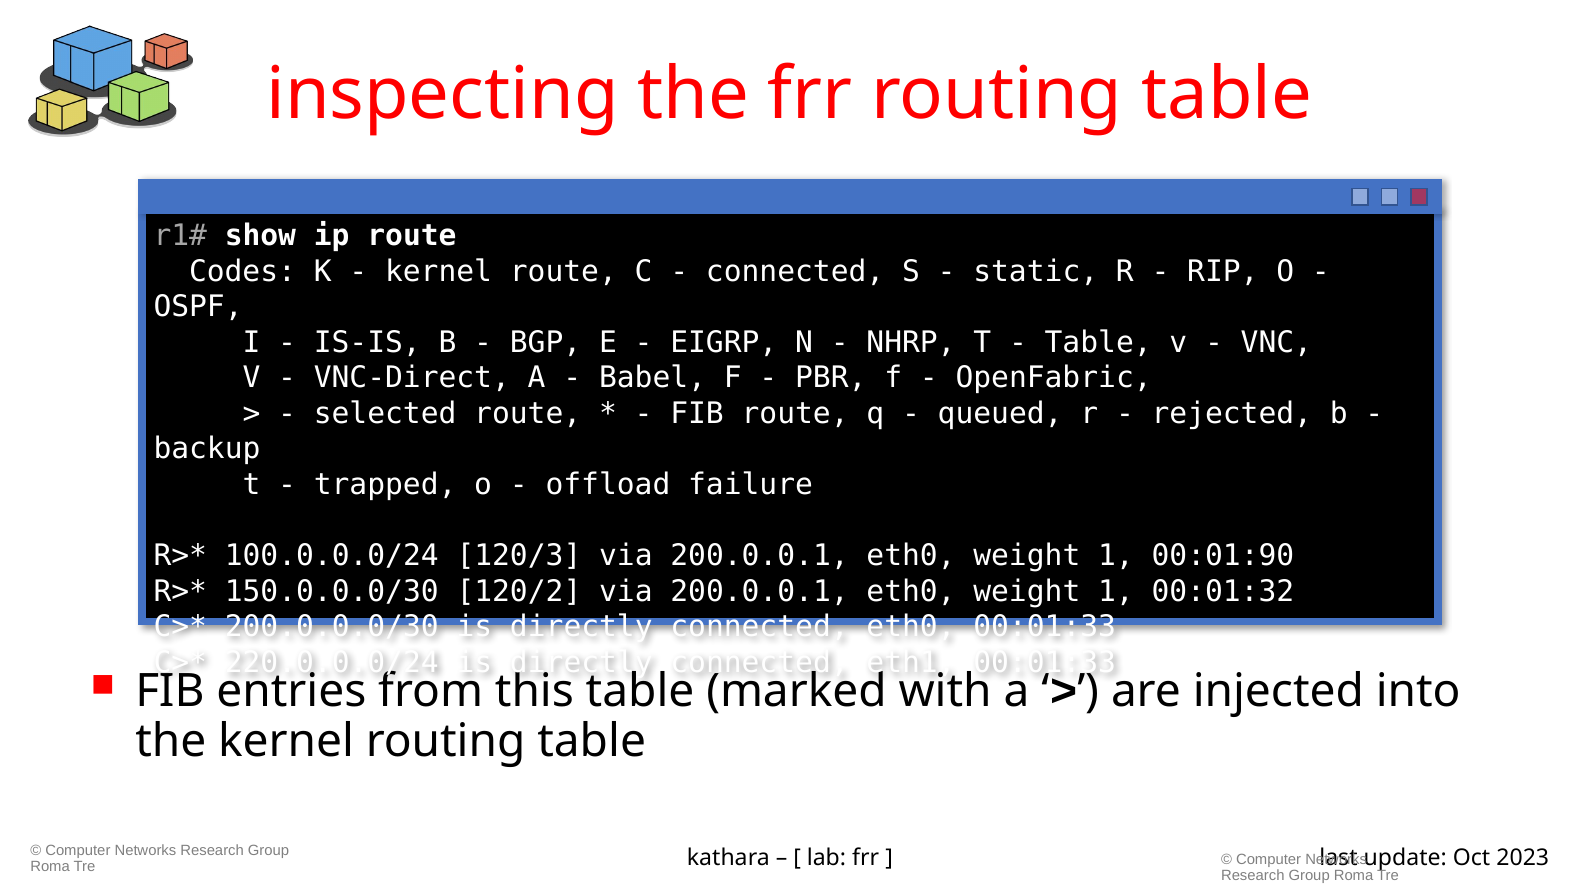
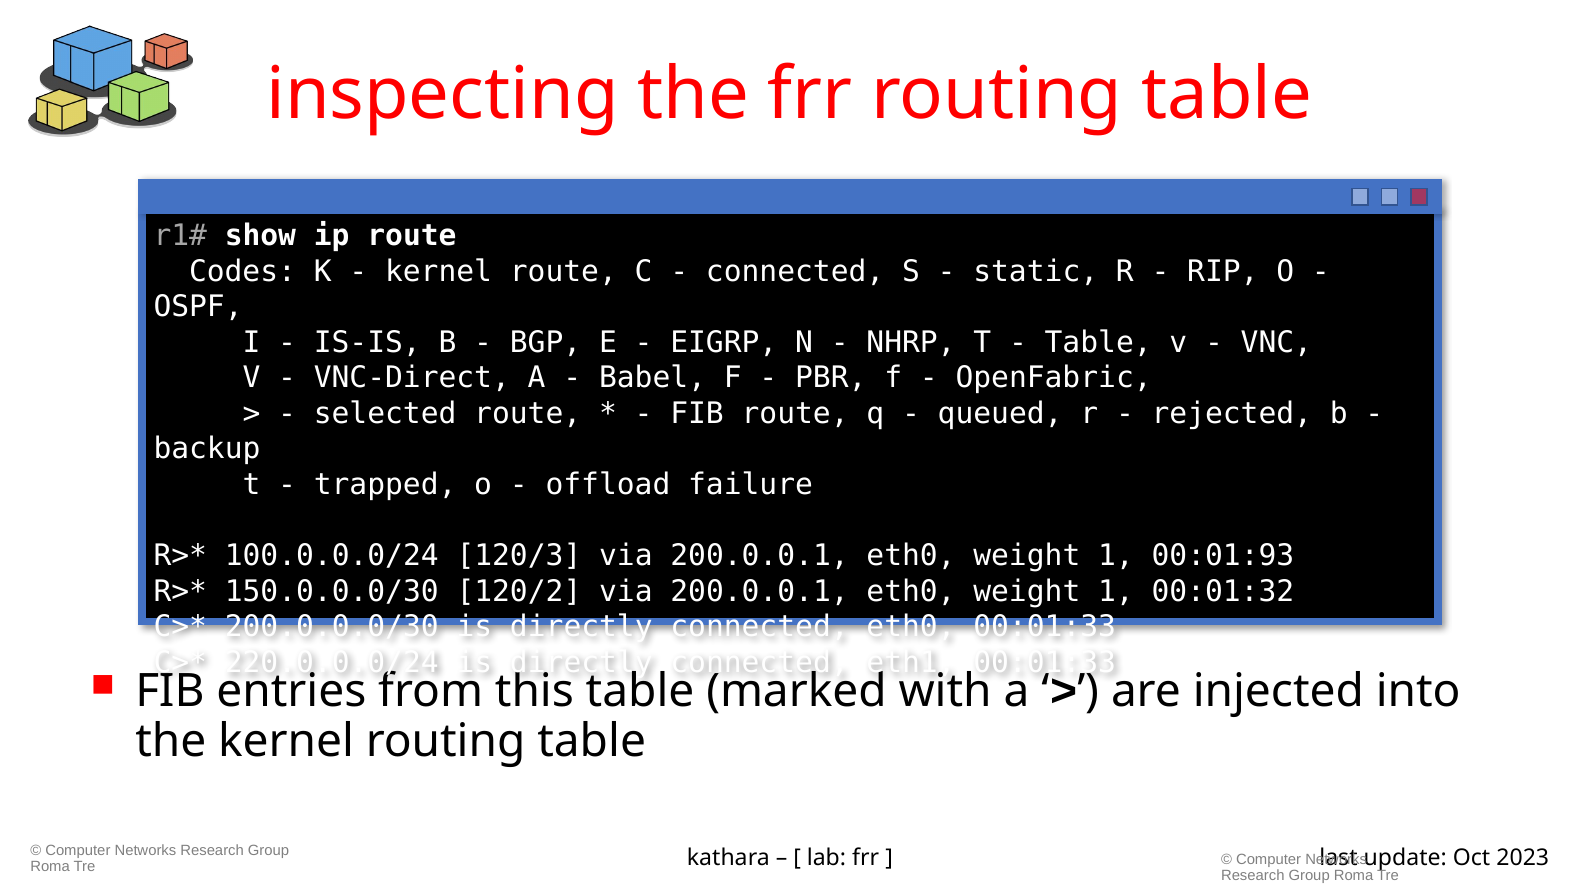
00:01:90: 00:01:90 -> 00:01:93
